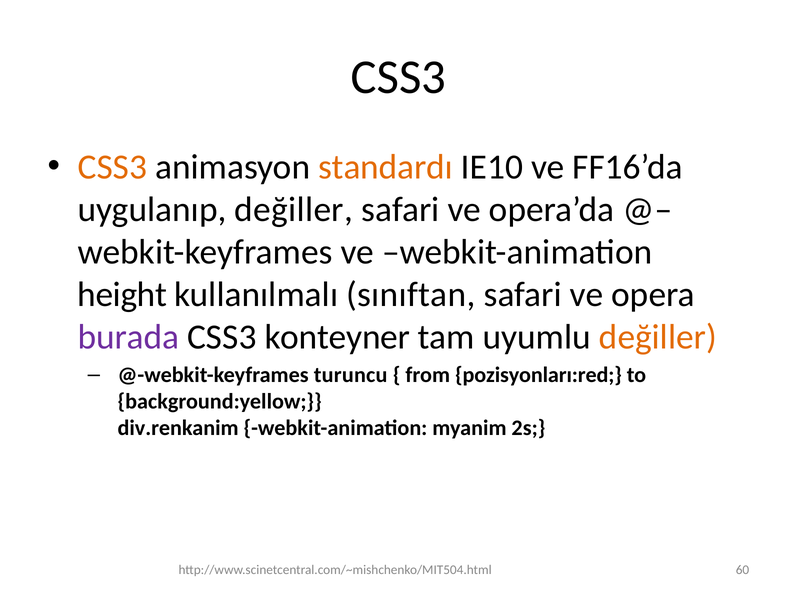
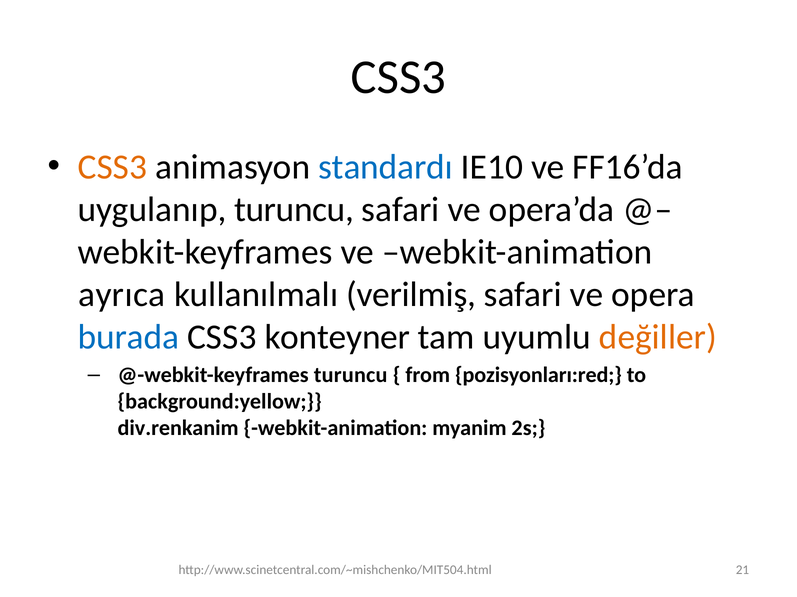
standardı colour: orange -> blue
uygulanıp değiller: değiller -> turuncu
height: height -> ayrıca
sınıftan: sınıftan -> verilmiş
burada colour: purple -> blue
60: 60 -> 21
